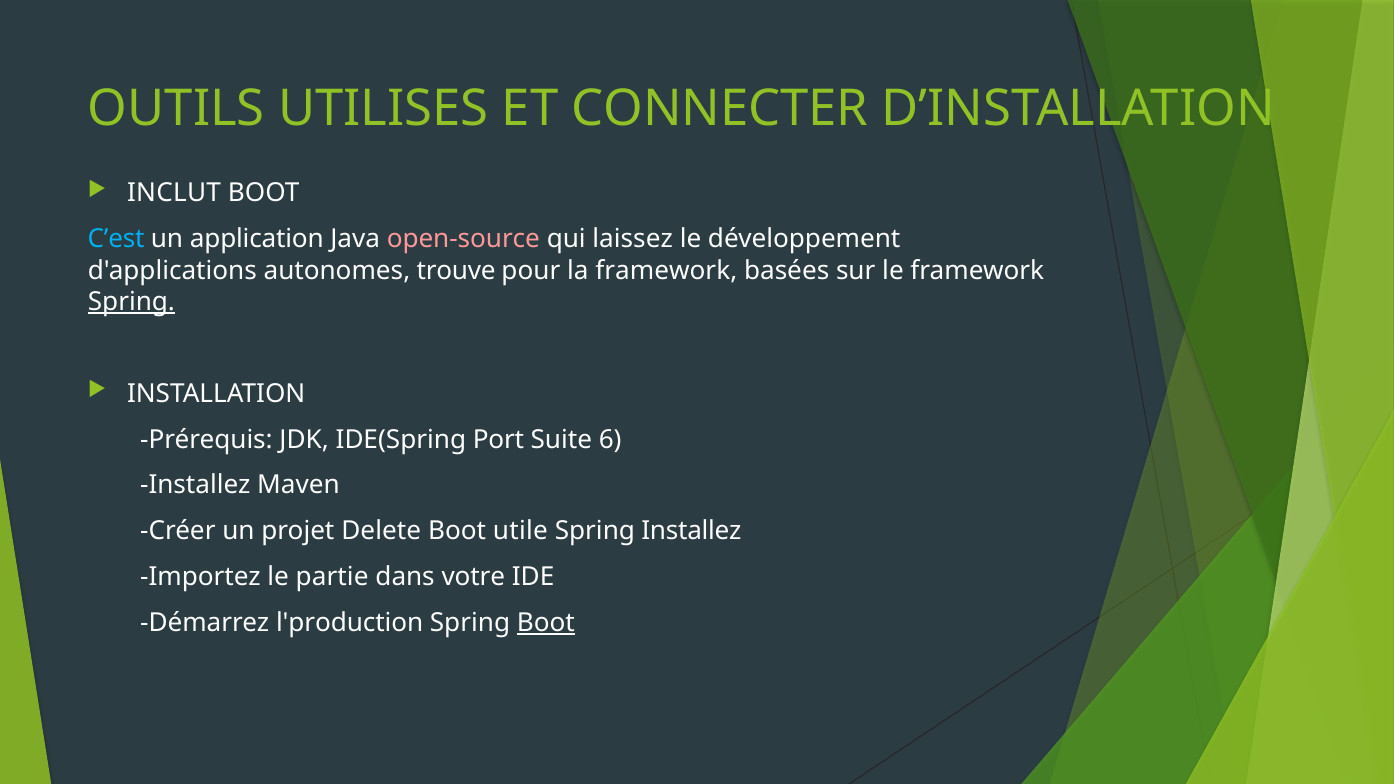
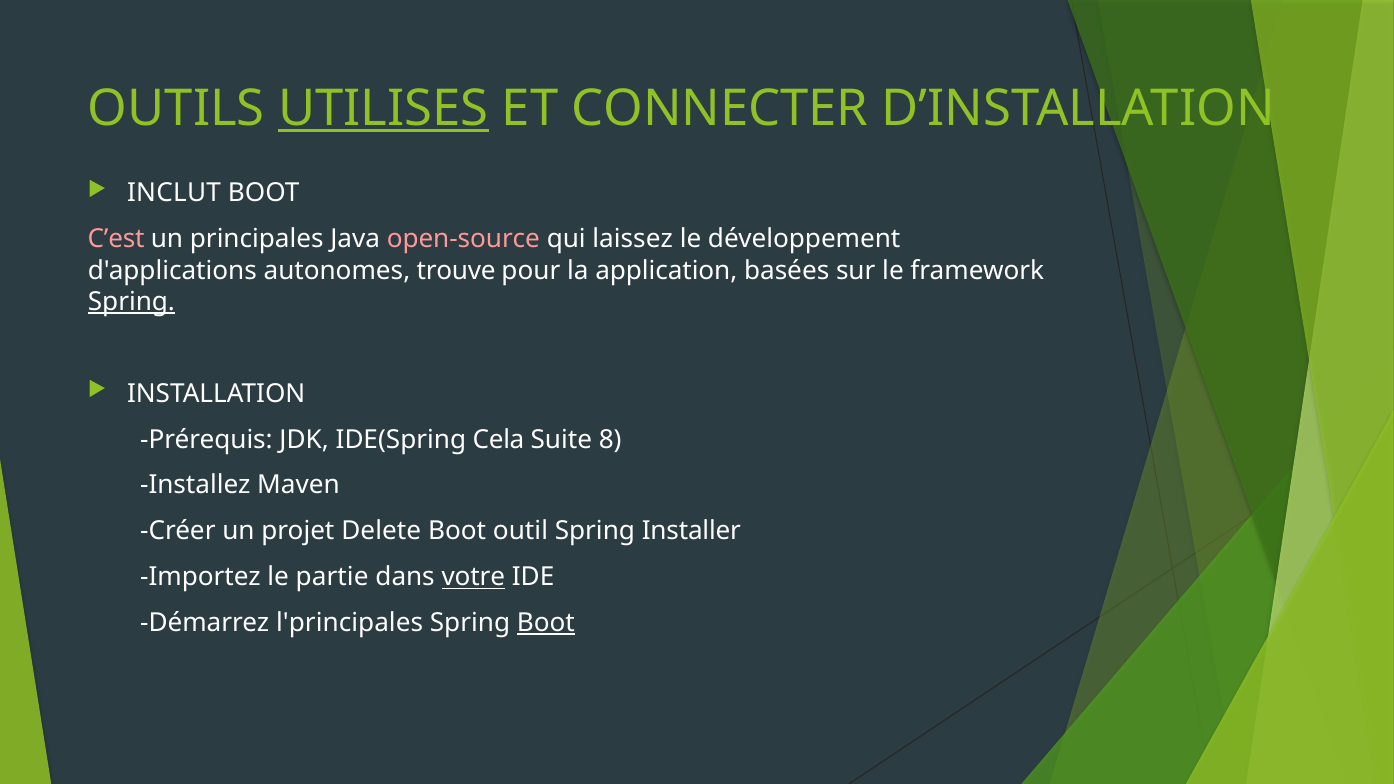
UTILISES underline: none -> present
C’est colour: light blue -> pink
application: application -> principales
la framework: framework -> application
Port: Port -> Cela
6: 6 -> 8
utile: utile -> outil
Spring Installez: Installez -> Installer
votre underline: none -> present
l'production: l'production -> l'principales
